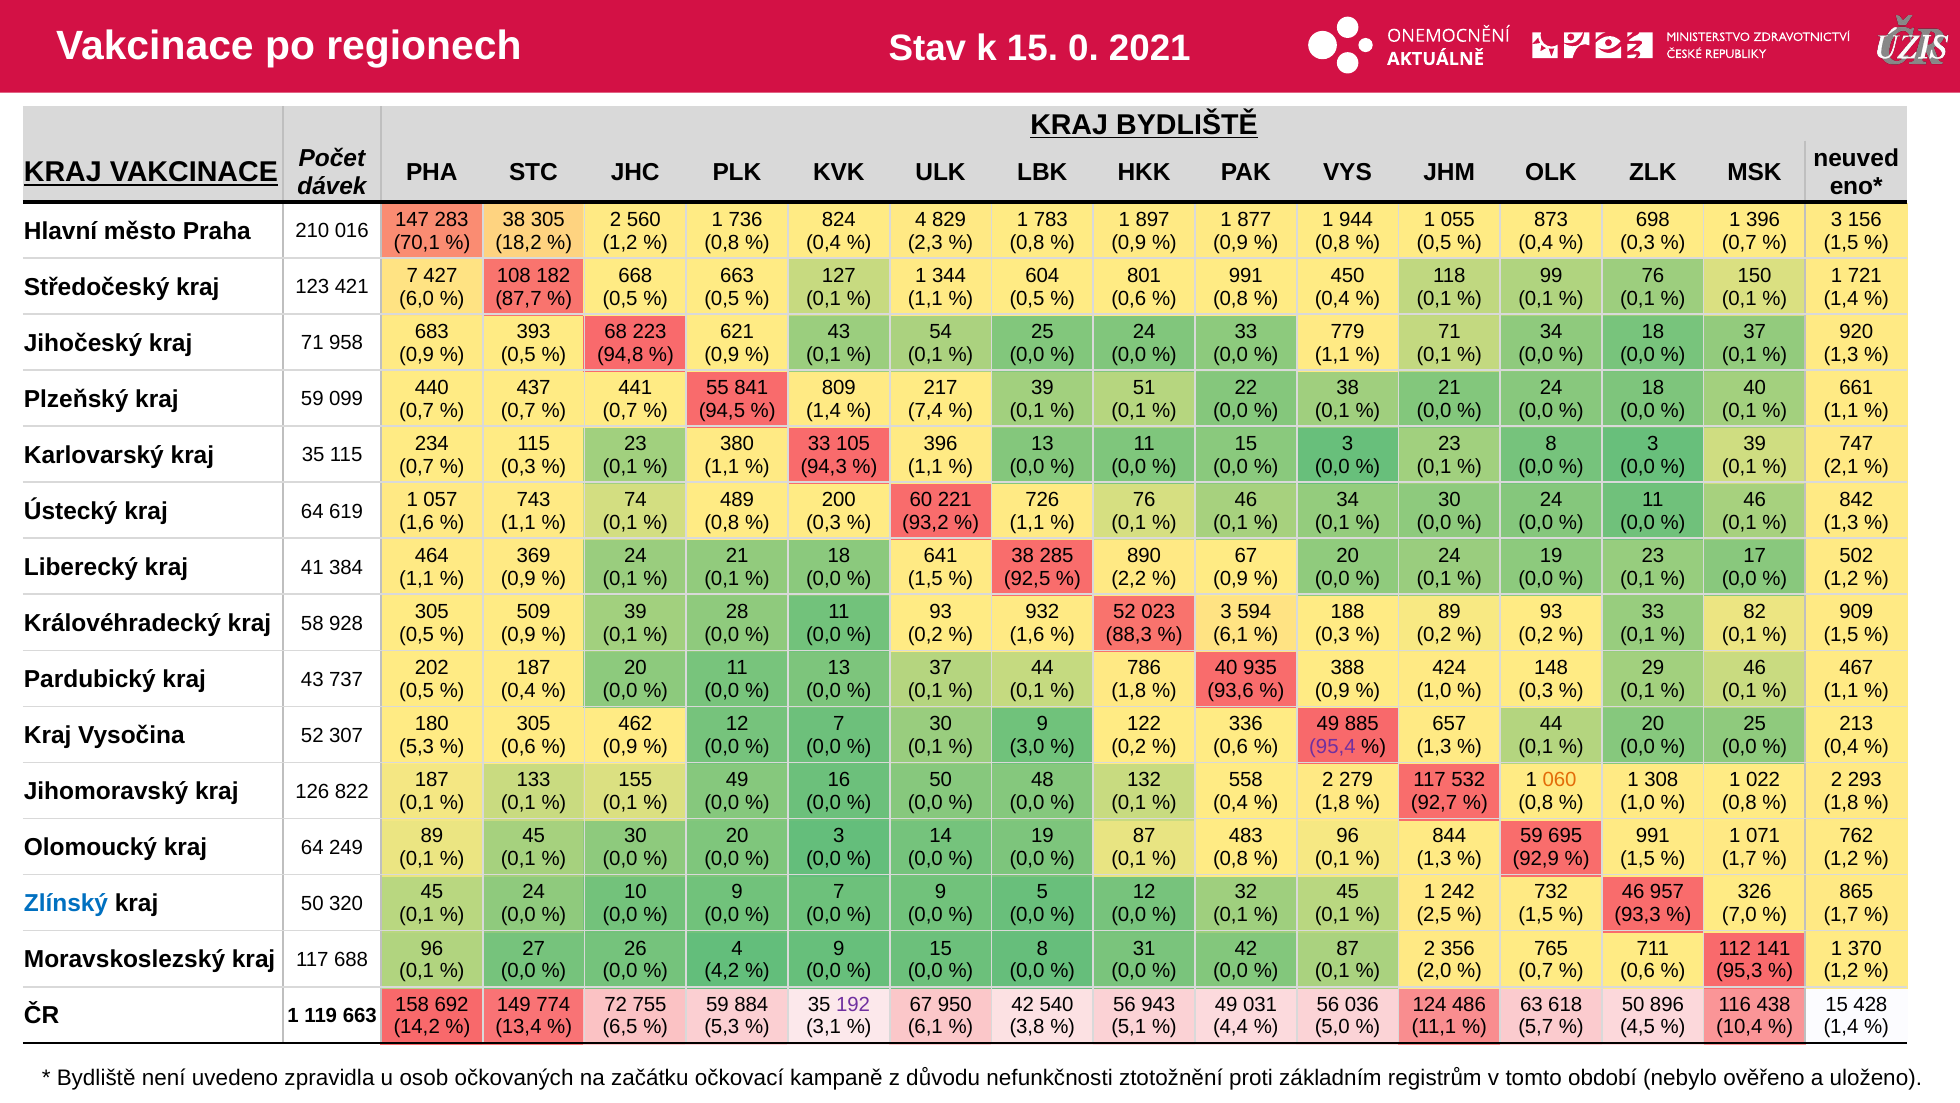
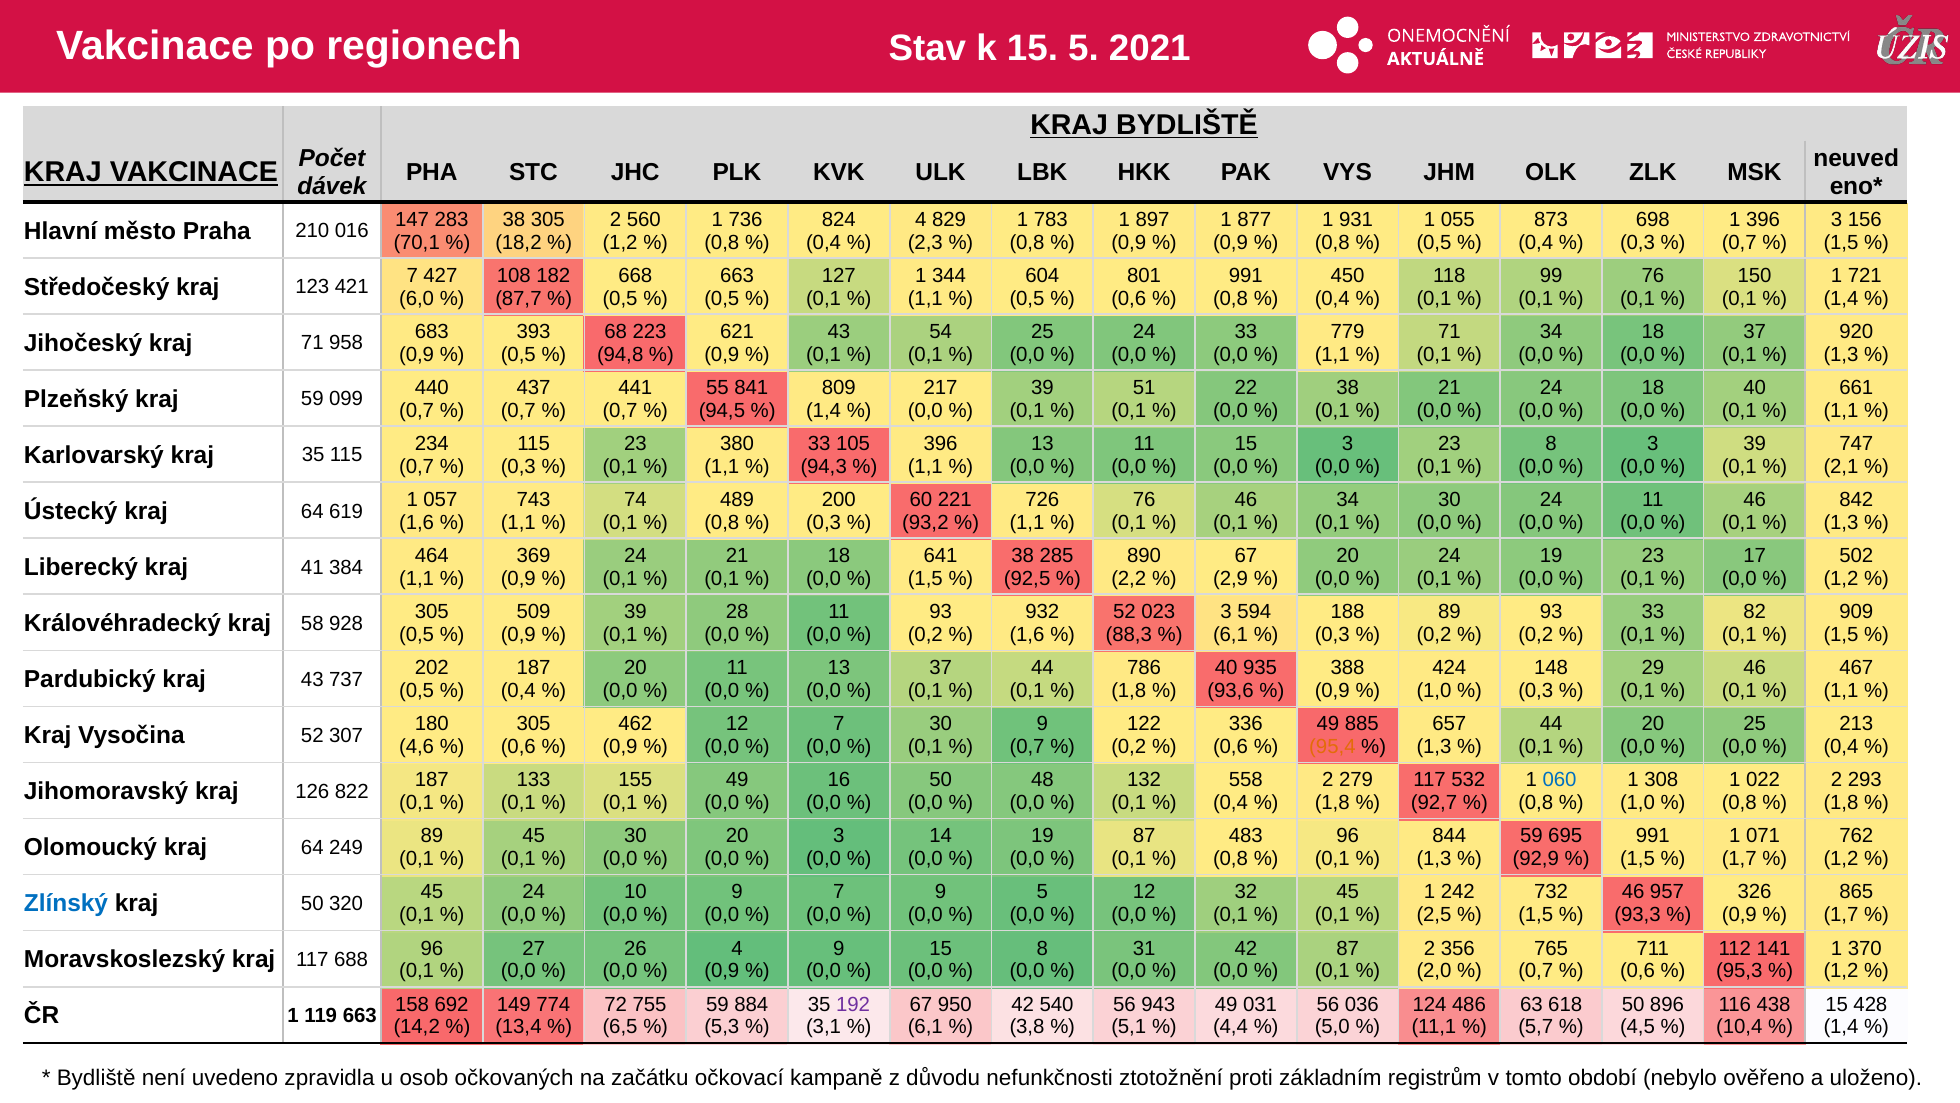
15 0: 0 -> 5
944: 944 -> 931
7,4 at (925, 410): 7,4 -> 0,0
0,9 at (1231, 578): 0,9 -> 2,9
5,3 at (417, 747): 5,3 -> 4,6
3,0 at (1027, 747): 3,0 -> 0,7
95,4 colour: purple -> orange
060 colour: orange -> blue
7,0 at (1739, 915): 7,0 -> 0,9
4,2 at (722, 971): 4,2 -> 0,9
